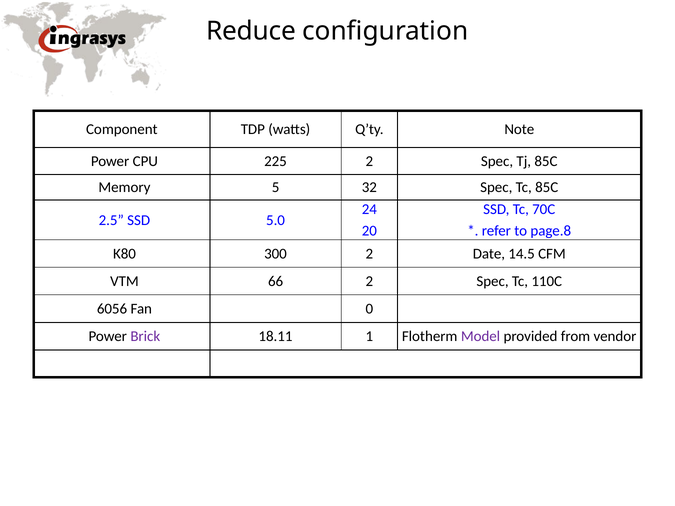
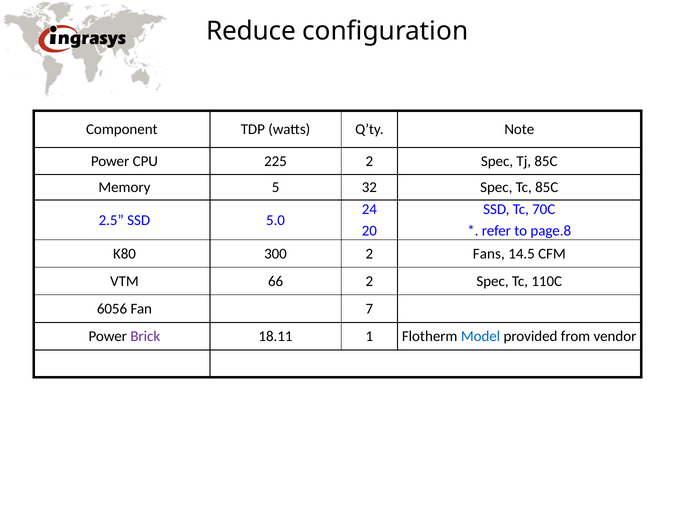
Date: Date -> Fans
0: 0 -> 7
Model colour: purple -> blue
